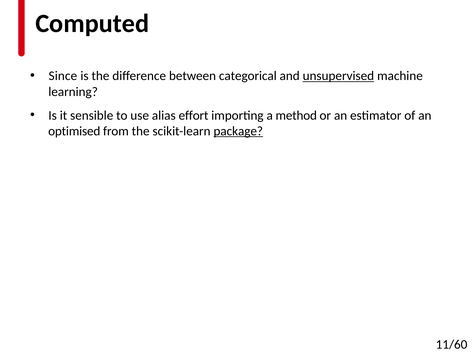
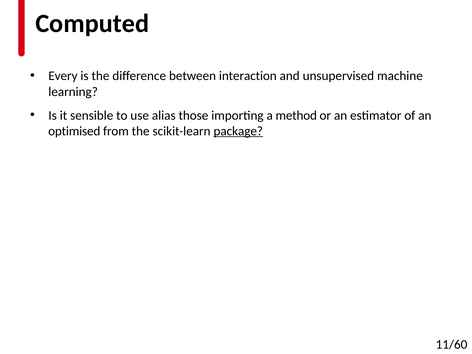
Since: Since -> Every
categorical: categorical -> interaction
unsupervised underline: present -> none
effort: effort -> those
